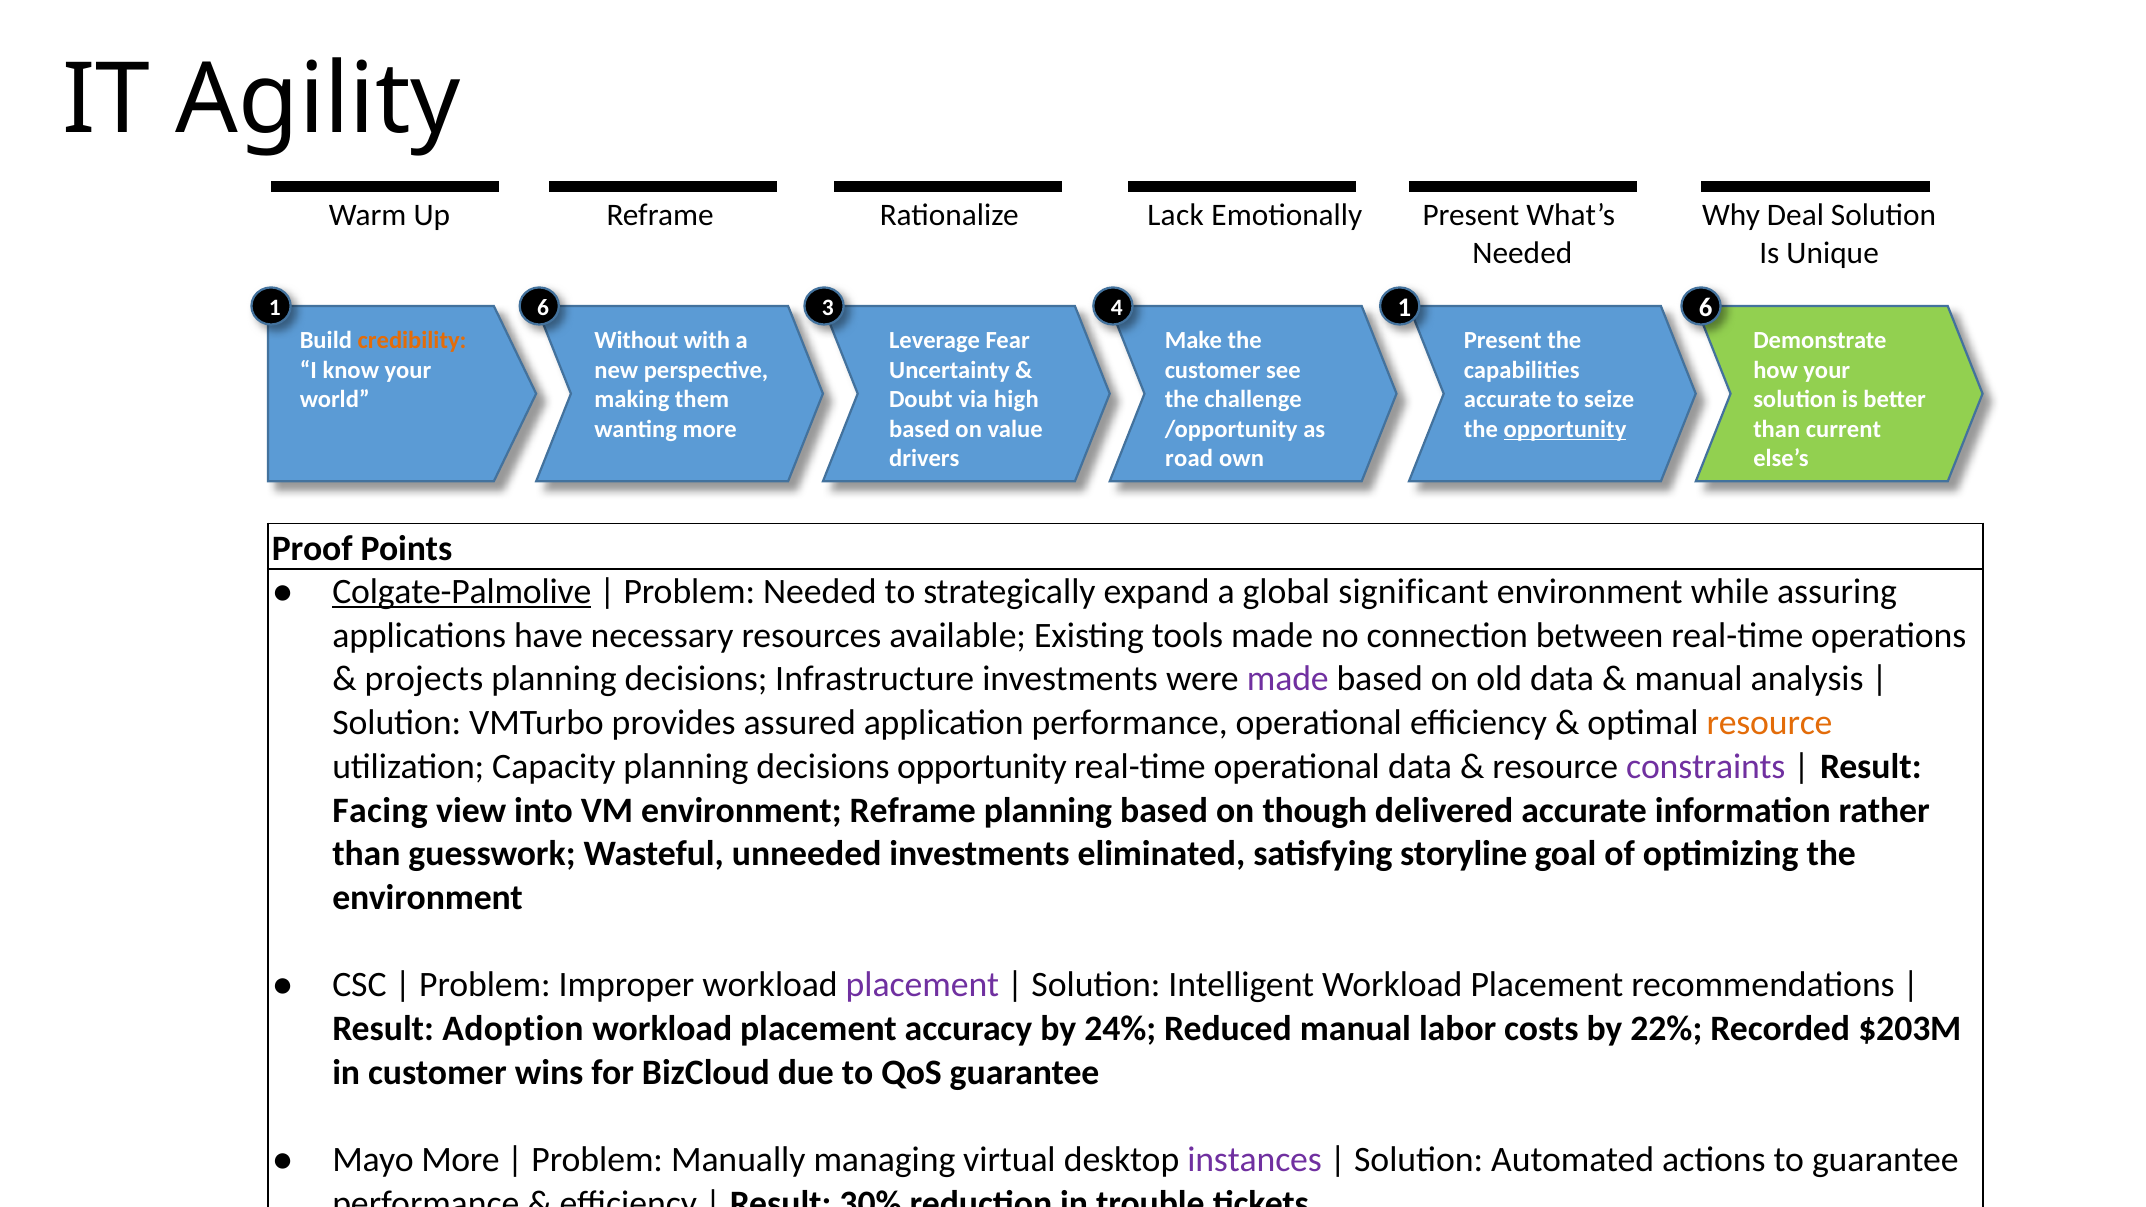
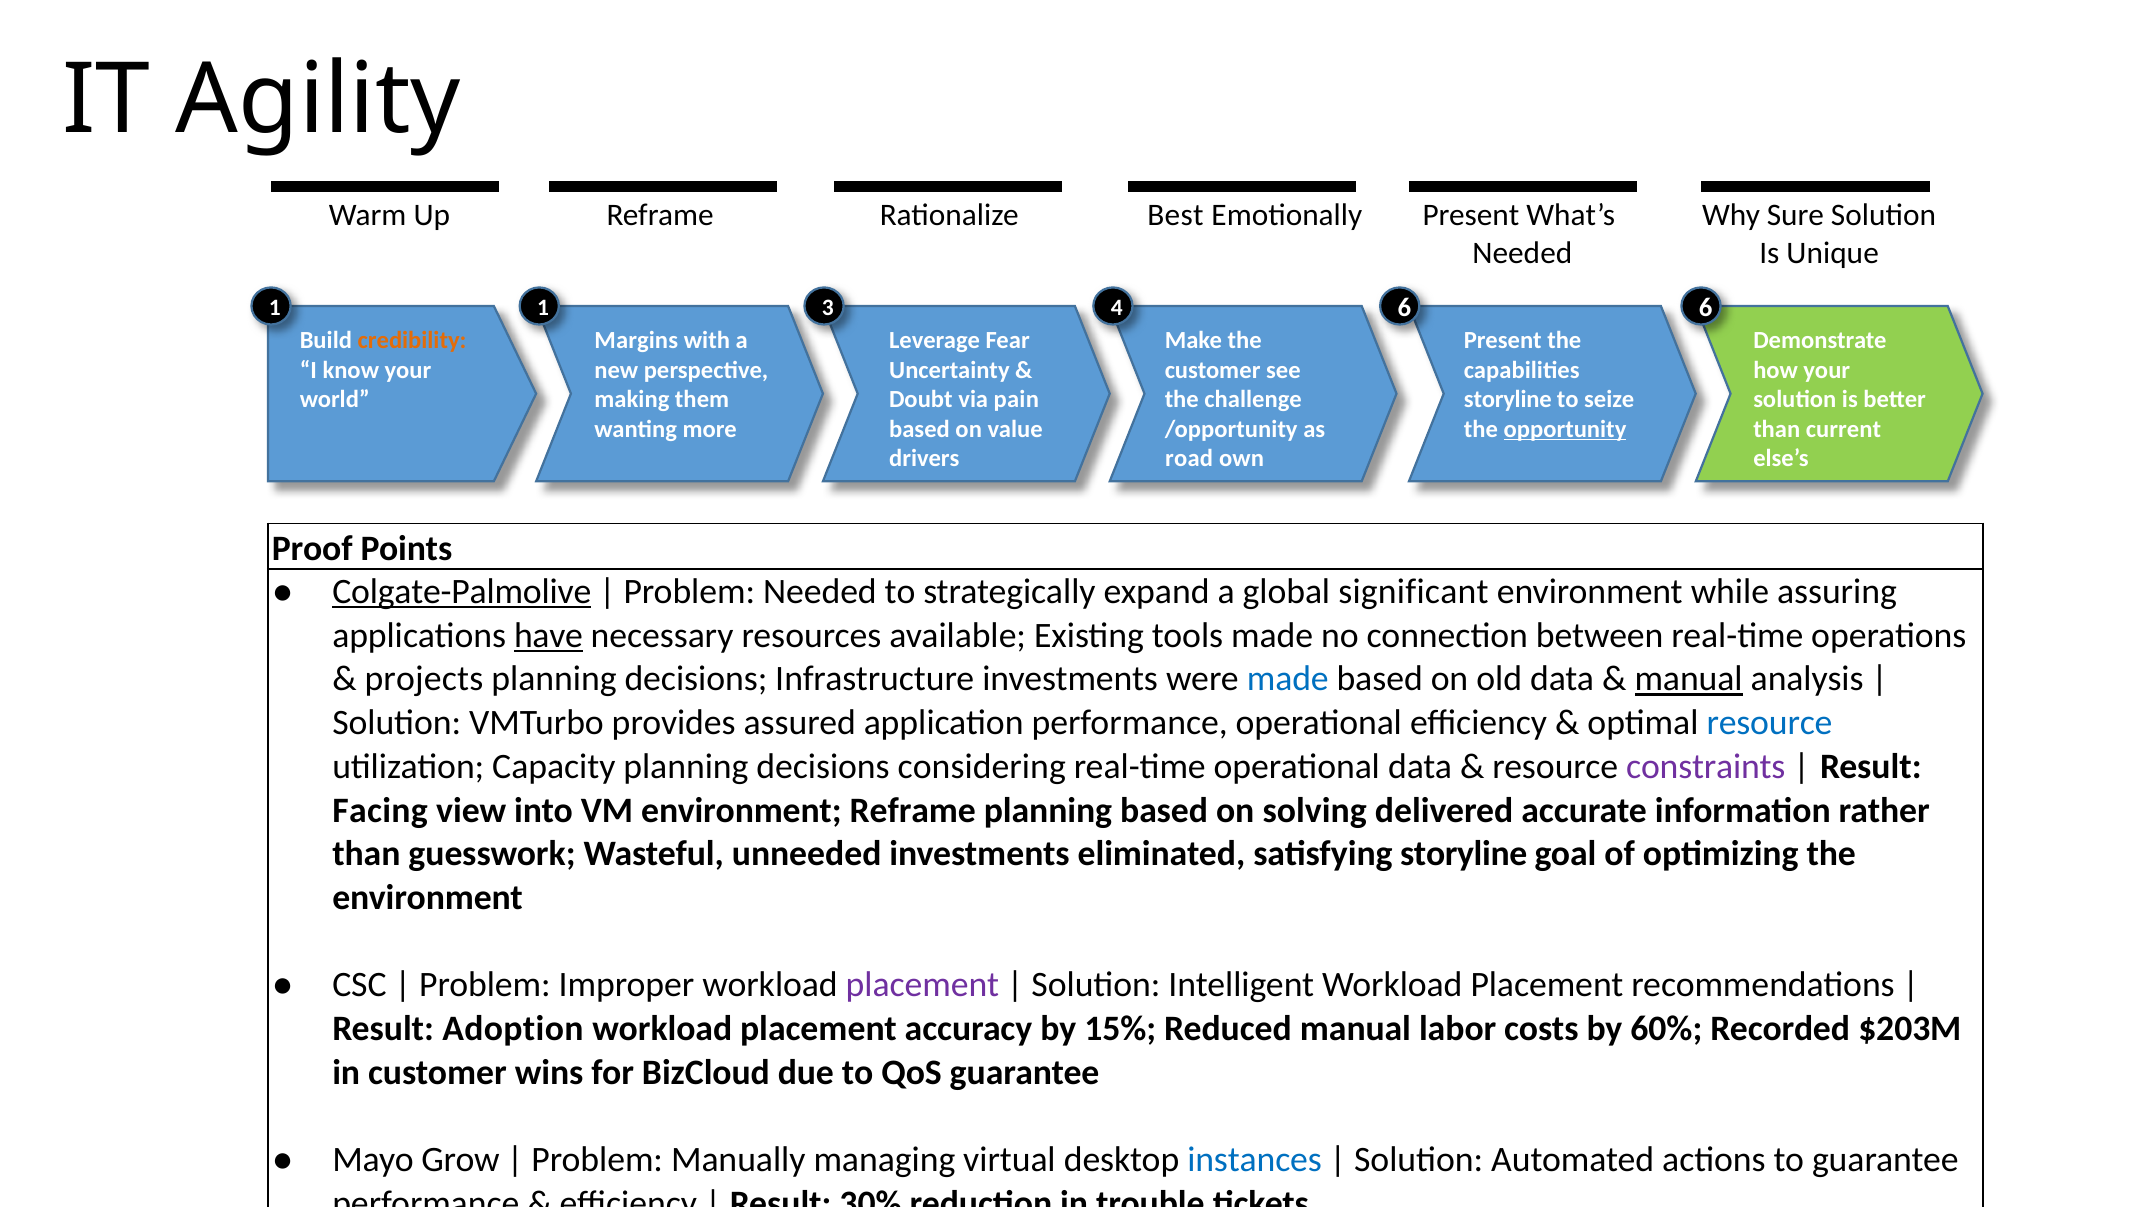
Lack: Lack -> Best
Deal: Deal -> Sure
6 at (543, 308): 6 -> 1
4 1: 1 -> 6
Without: Without -> Margins
high: high -> pain
accurate at (1508, 400): accurate -> storyline
have underline: none -> present
made at (1288, 679) colour: purple -> blue
manual at (1689, 679) underline: none -> present
resource at (1770, 723) colour: orange -> blue
decisions opportunity: opportunity -> considering
though: though -> solving
24%: 24% -> 15%
22%: 22% -> 60%
Mayo More: More -> Grow
instances colour: purple -> blue
